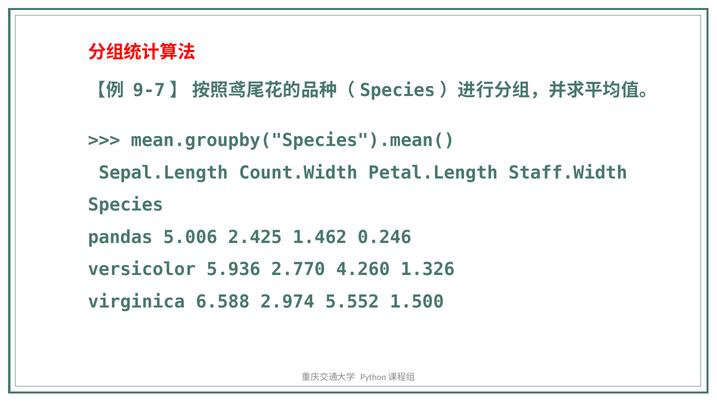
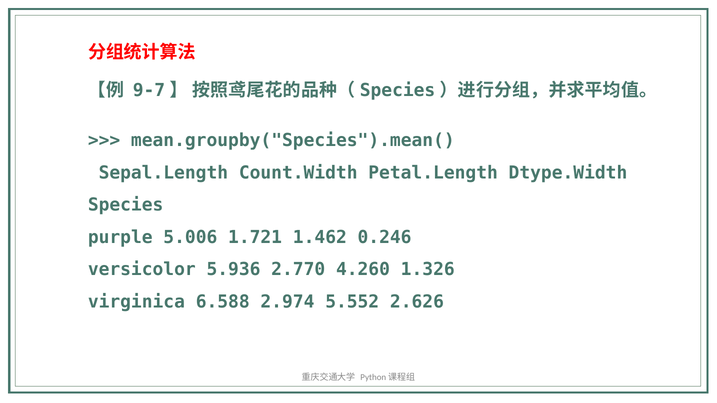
Staff.Width: Staff.Width -> Dtype.Width
pandas: pandas -> purple
2.425: 2.425 -> 1.721
1.500: 1.500 -> 2.626
